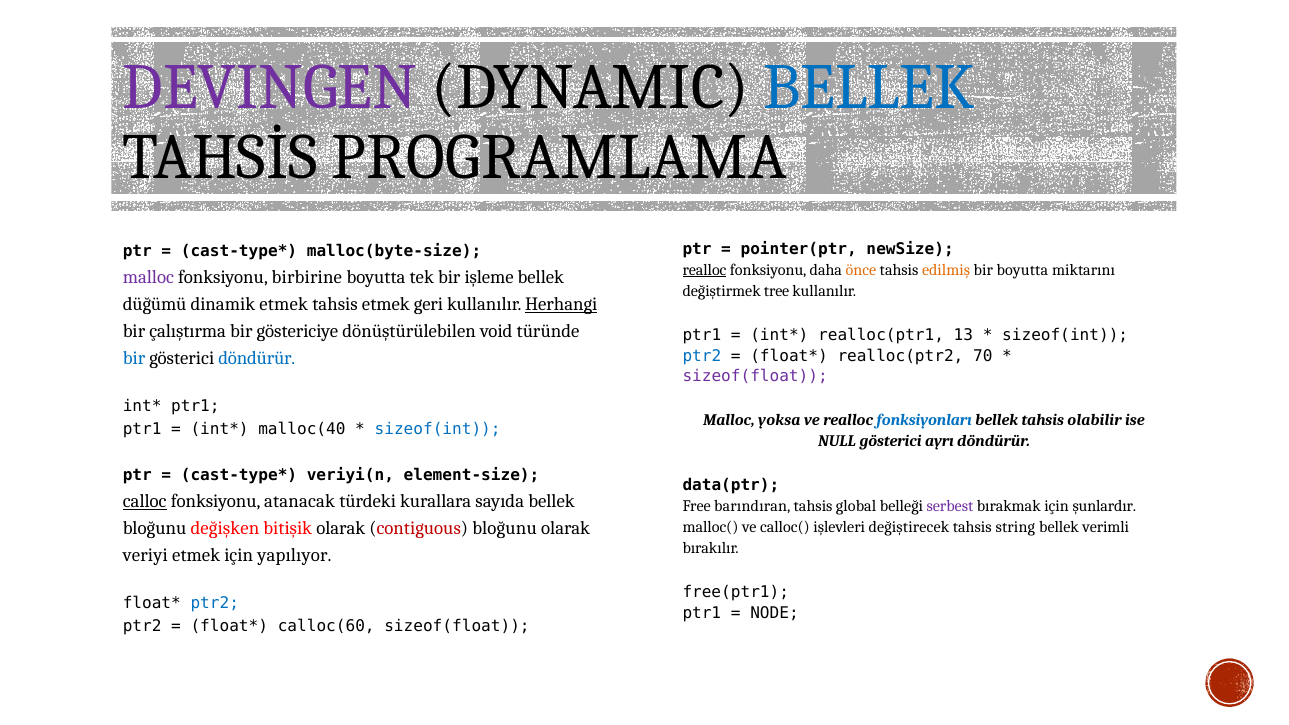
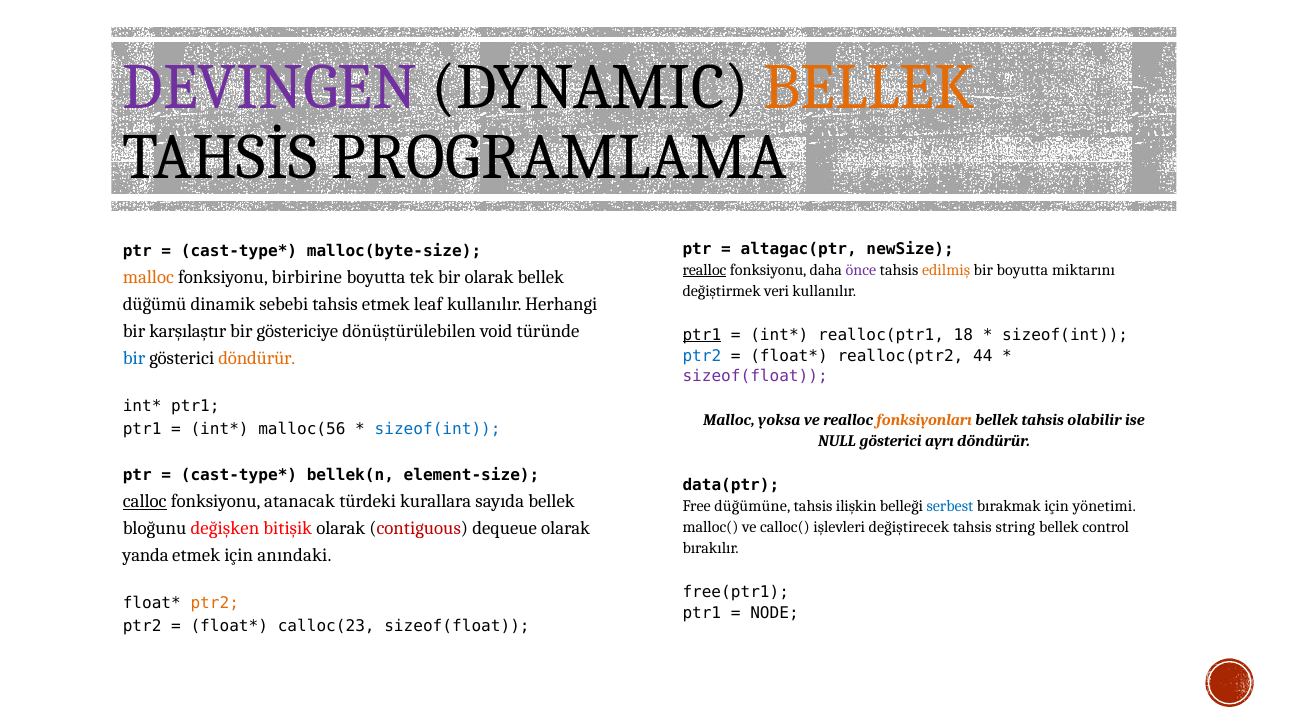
BELLEK at (869, 87) colour: blue -> orange
pointer(ptr: pointer(ptr -> altagac(ptr
önce colour: orange -> purple
malloc at (148, 277) colour: purple -> orange
bir işleme: işleme -> olarak
tree: tree -> veri
dinamik etmek: etmek -> sebebi
geri: geri -> leaf
Herhangi underline: present -> none
çalıştırma: çalıştırma -> karşılaştır
ptr1 at (702, 335) underline: none -> present
13: 13 -> 18
70: 70 -> 44
döndürür at (257, 358) colour: blue -> orange
fonksiyonları colour: blue -> orange
malloc(40: malloc(40 -> malloc(56
veriyi(n: veriyi(n -> bellek(n
barındıran: barındıran -> düğümüne
global: global -> ilişkin
serbest colour: purple -> blue
şunlardır: şunlardır -> yönetimi
contiguous bloğunu: bloğunu -> dequeue
verimli: verimli -> control
veriyi: veriyi -> yanda
yapılıyor: yapılıyor -> anındaki
ptr2 at (215, 603) colour: blue -> orange
calloc(60: calloc(60 -> calloc(23
